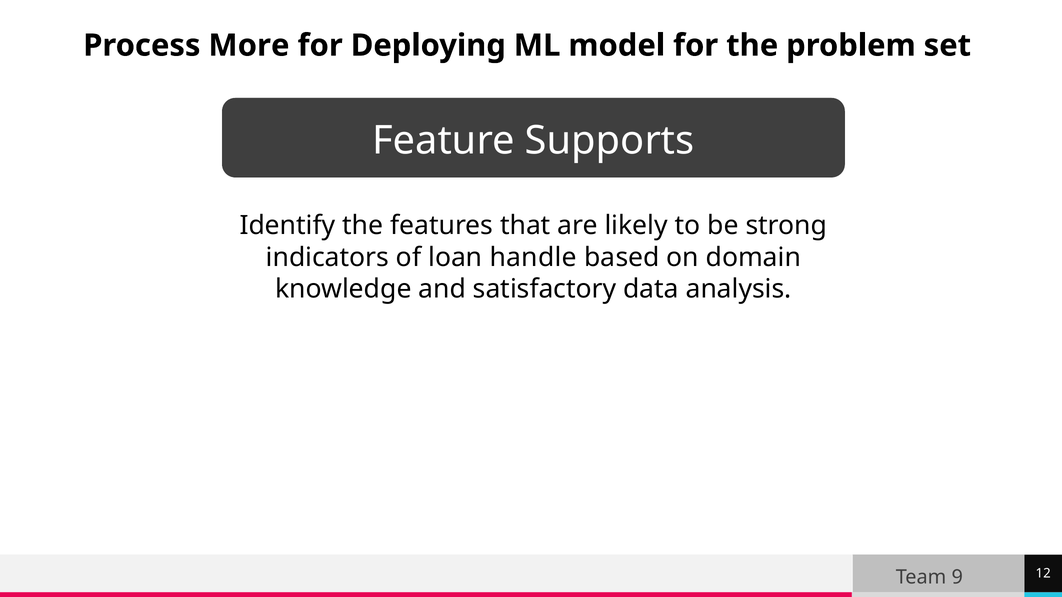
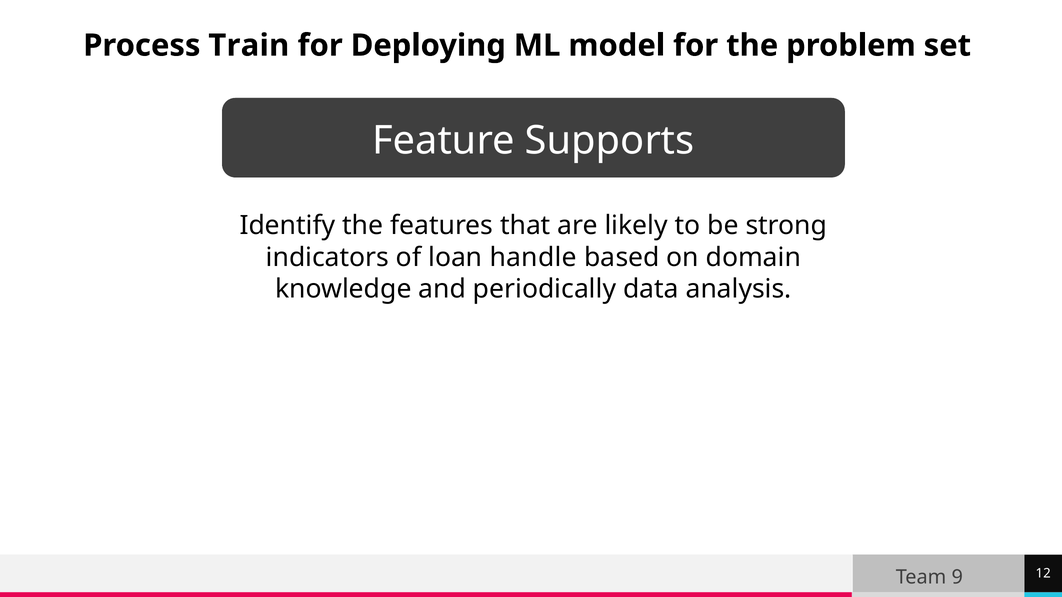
More: More -> Train
satisfactory: satisfactory -> periodically
